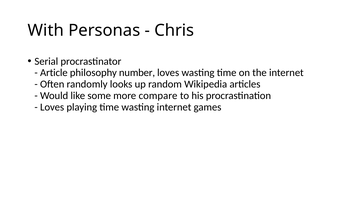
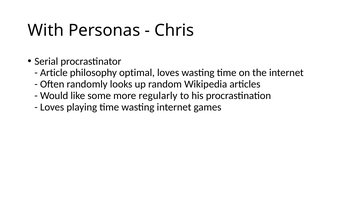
number: number -> optimal
compare: compare -> regularly
